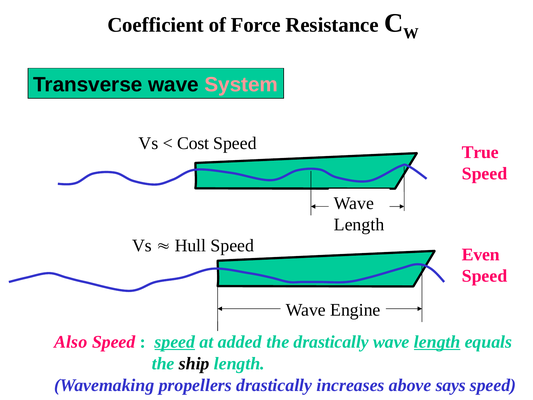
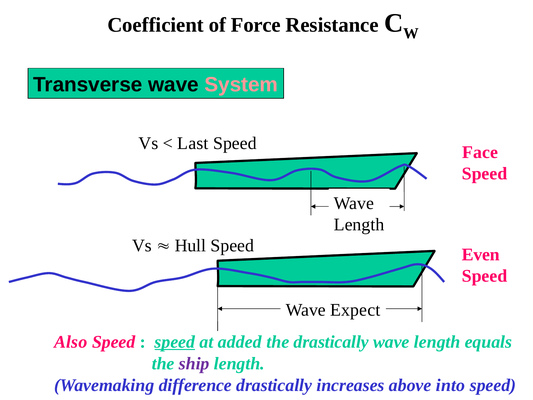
Cost: Cost -> Last
True: True -> Face
Engine: Engine -> Expect
length at (437, 342) underline: present -> none
ship colour: black -> purple
propellers: propellers -> difference
says: says -> into
